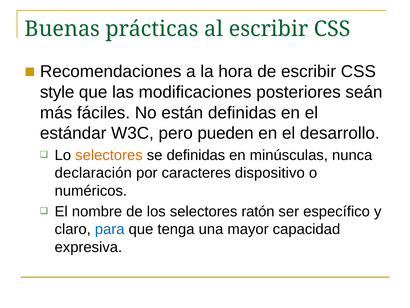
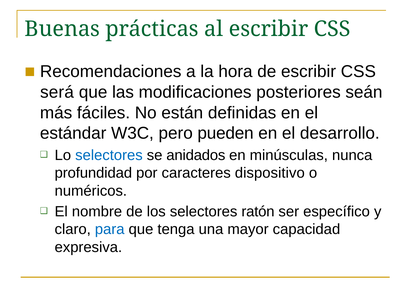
style: style -> será
selectores at (109, 155) colour: orange -> blue
se definidas: definidas -> anidados
declaración: declaración -> profundidad
